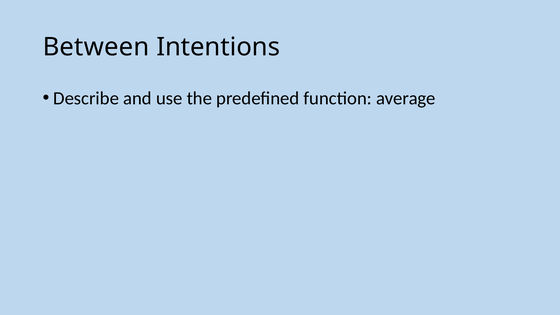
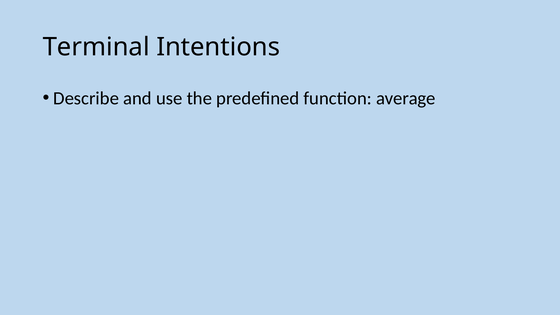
Between: Between -> Terminal
